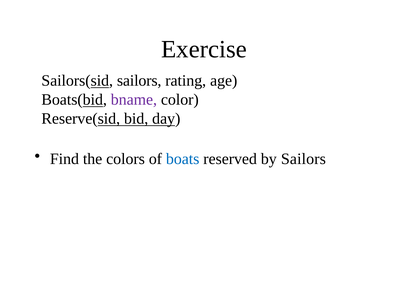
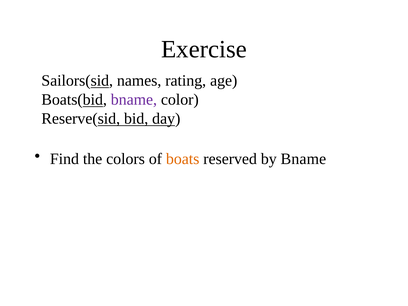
Sailors(sid sailors: sailors -> names
boats colour: blue -> orange
by Sailors: Sailors -> Bname
